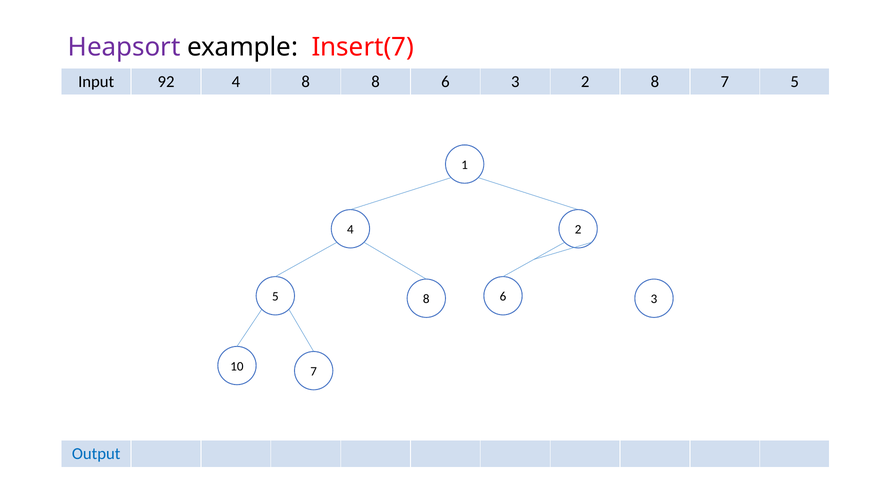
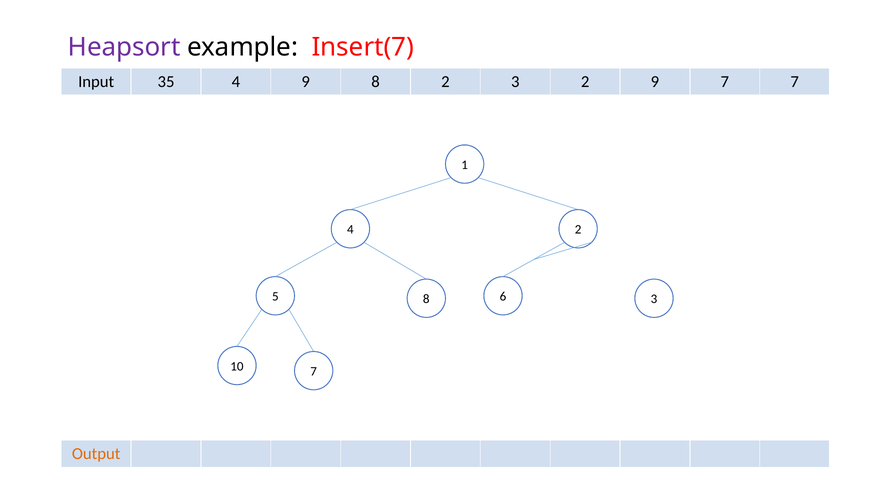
92: 92 -> 35
8 at (306, 82): 8 -> 9
8 6: 6 -> 2
2 8: 8 -> 9
7 5: 5 -> 7
Output colour: blue -> orange
